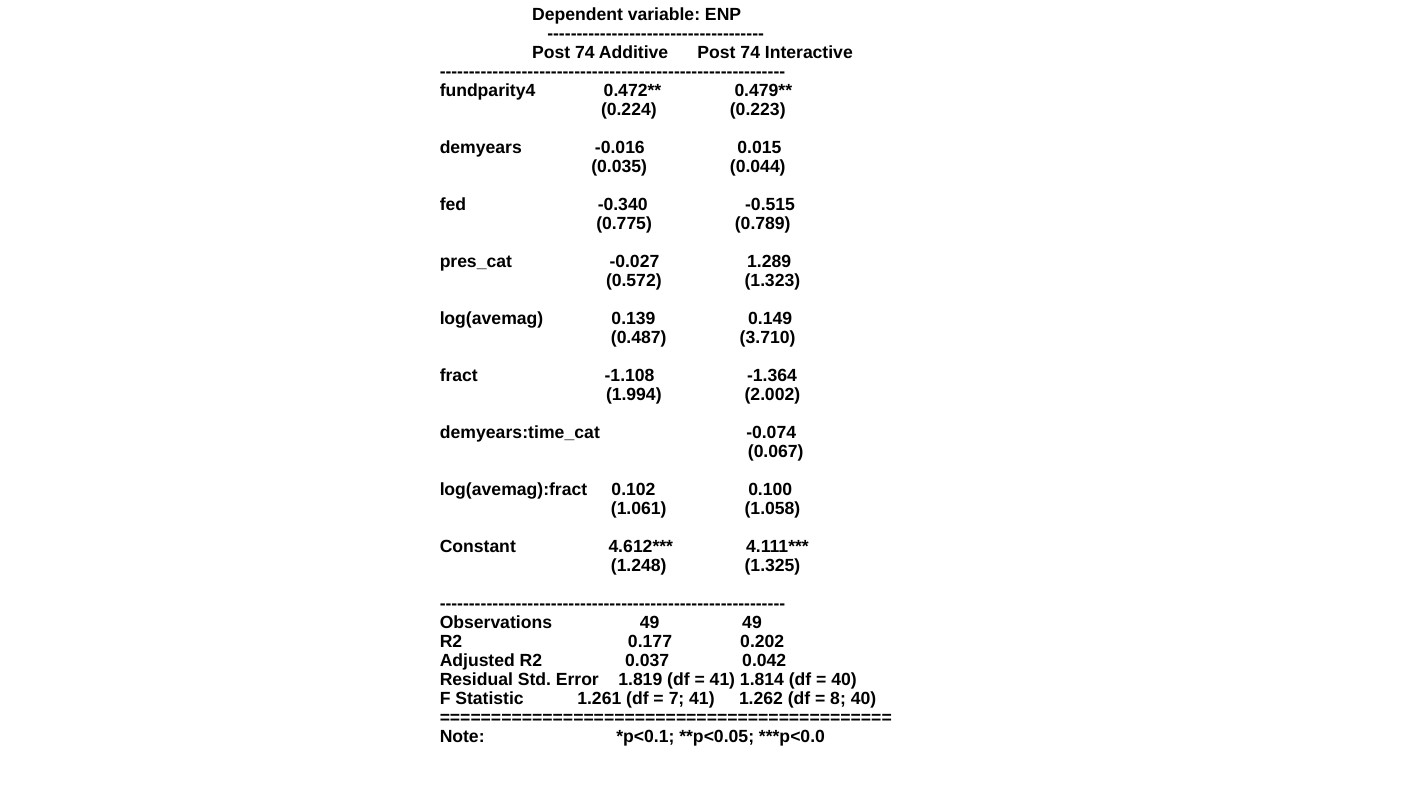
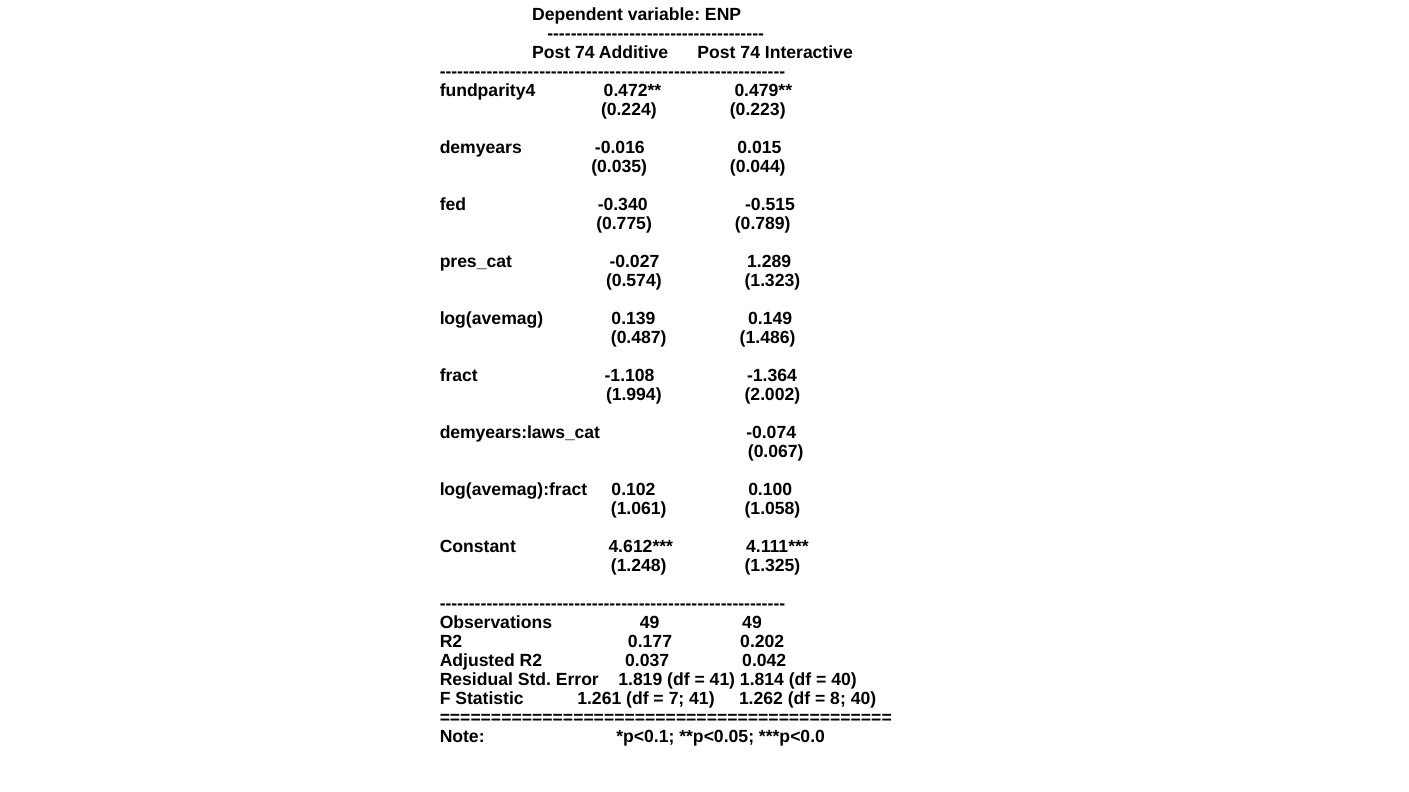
0.572: 0.572 -> 0.574
3.710: 3.710 -> 1.486
demyears:time_cat: demyears:time_cat -> demyears:laws_cat
